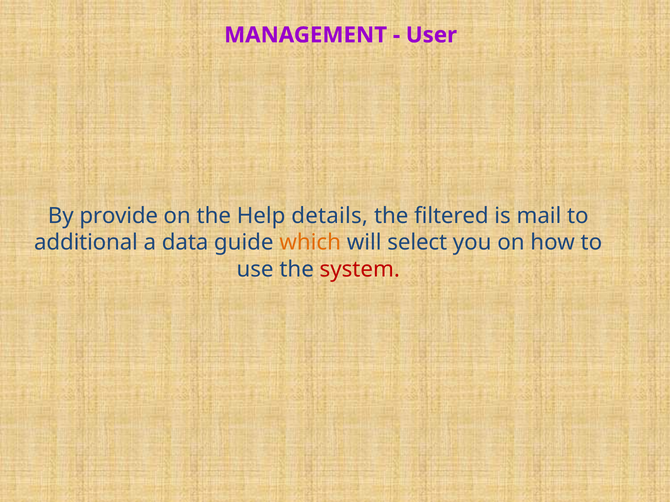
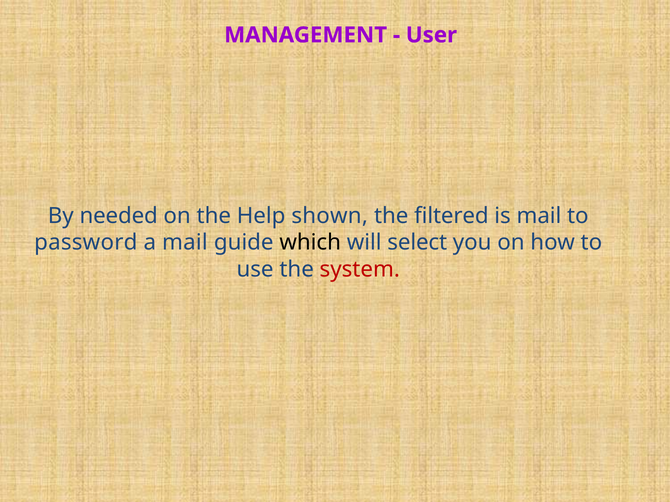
provide: provide -> needed
details: details -> shown
additional: additional -> password
a data: data -> mail
which colour: orange -> black
